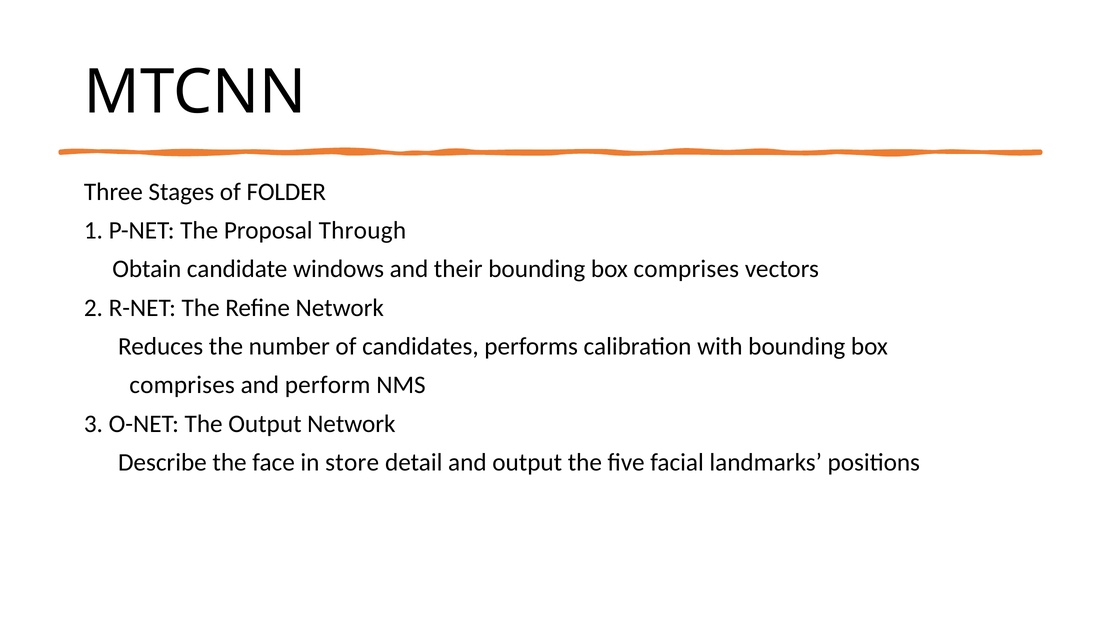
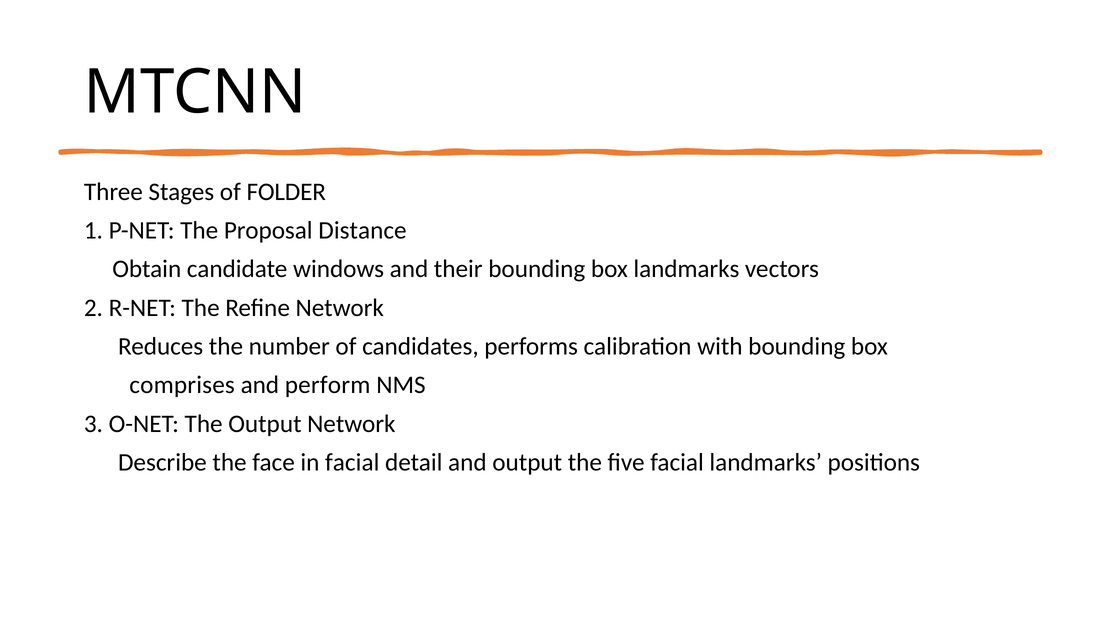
Through: Through -> Distance
their bounding box comprises: comprises -> landmarks
in store: store -> facial
